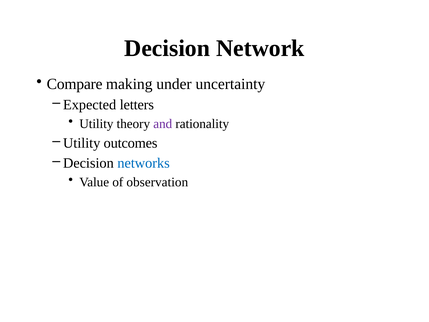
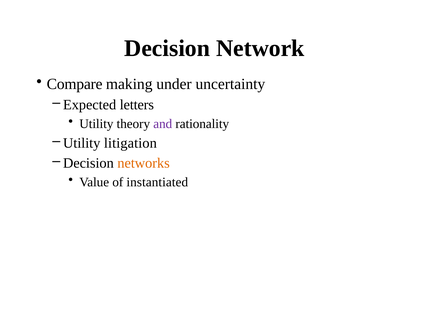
outcomes: outcomes -> litigation
networks colour: blue -> orange
observation: observation -> instantiated
